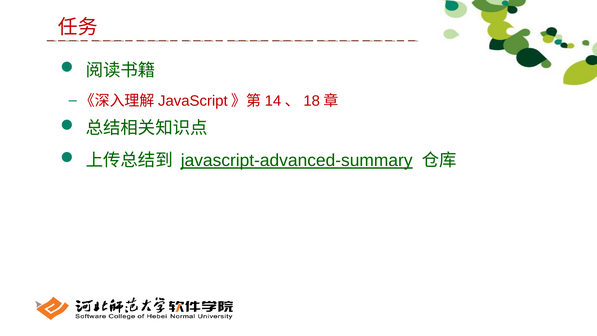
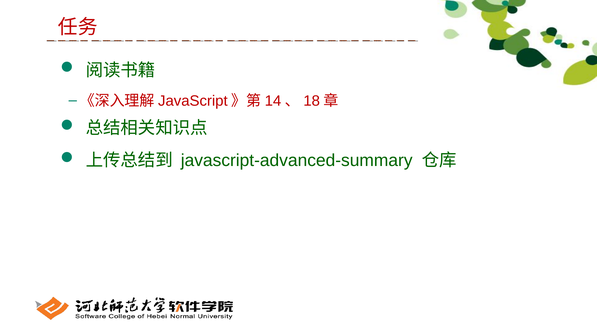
javascript-advanced-summary underline: present -> none
